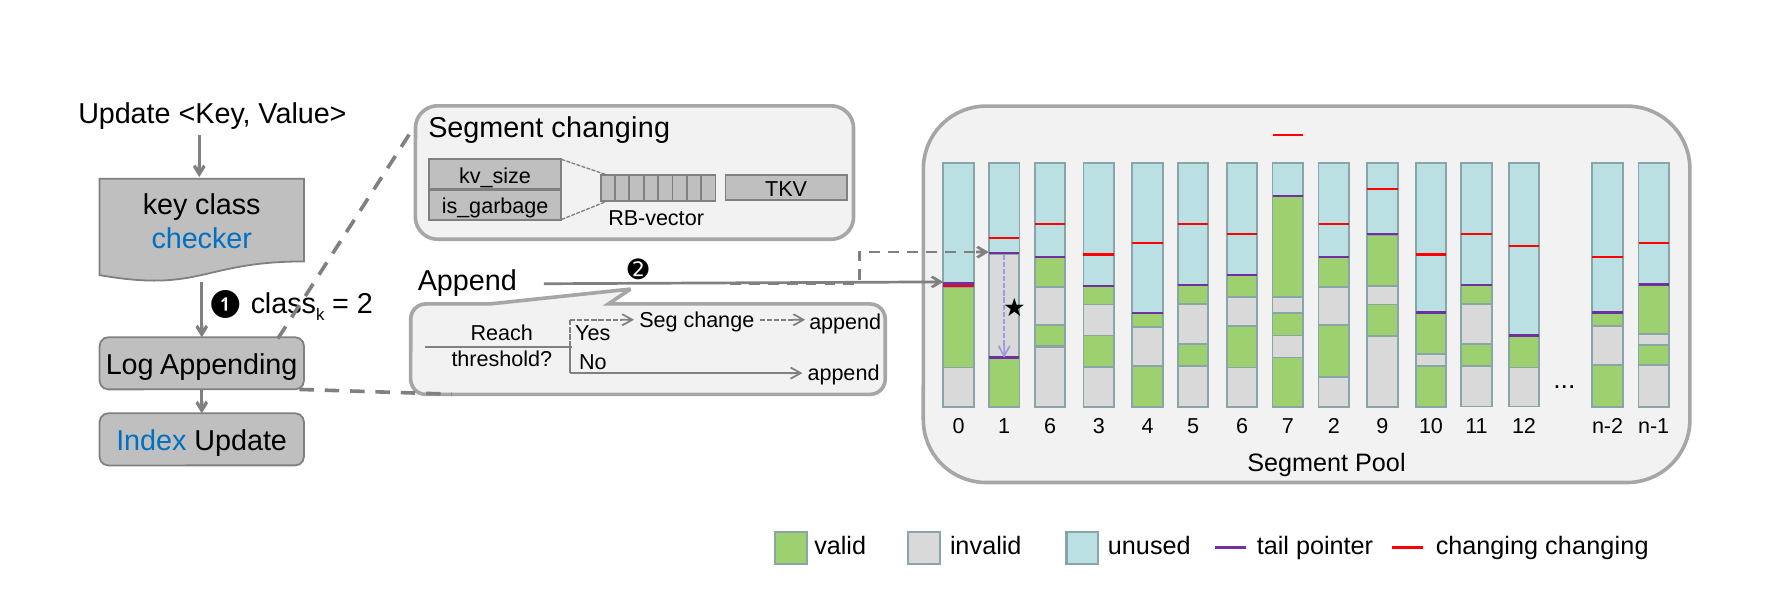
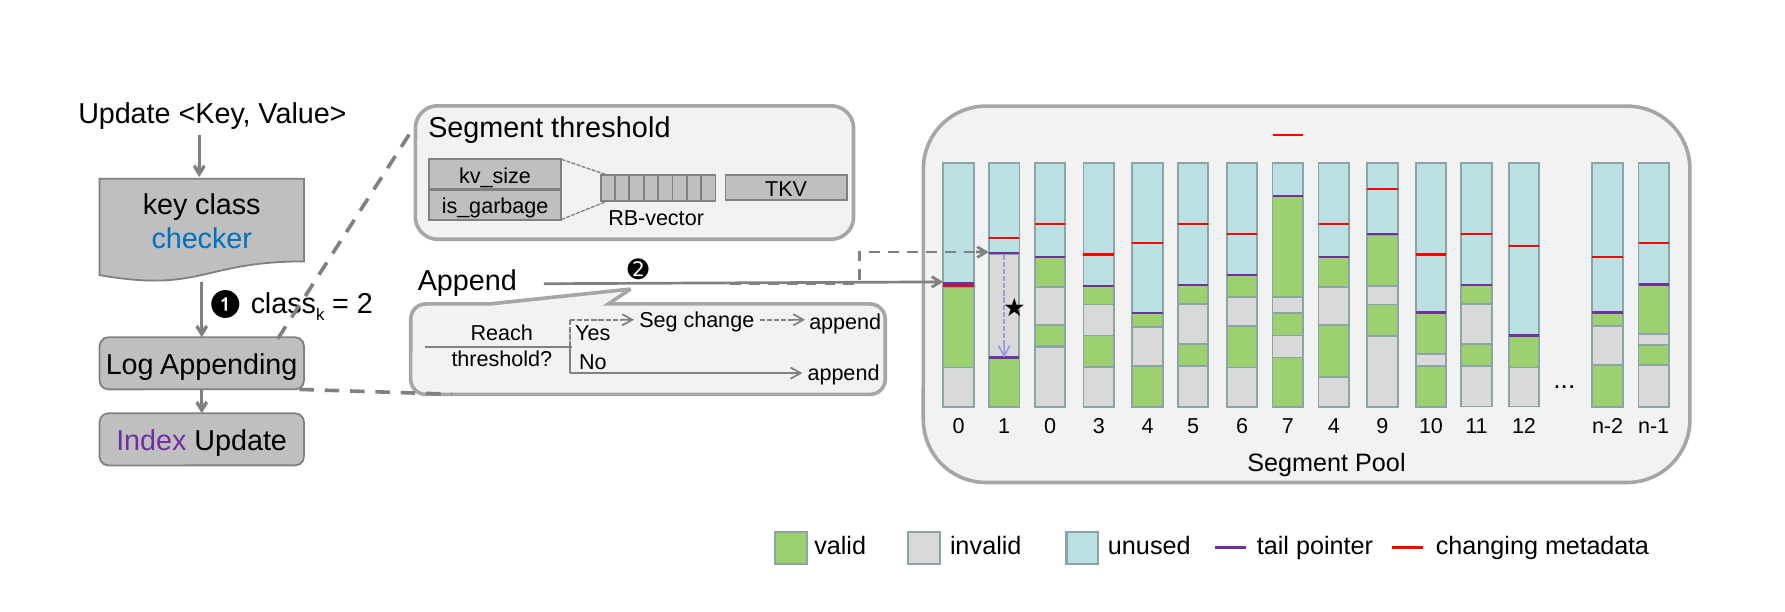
Segment changing: changing -> threshold
1 6: 6 -> 0
7 2: 2 -> 4
Index colour: blue -> purple
changing changing: changing -> metadata
